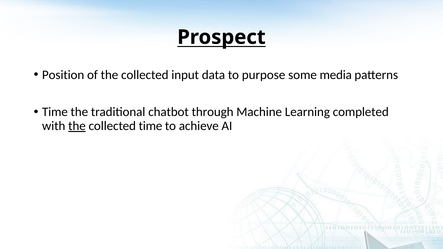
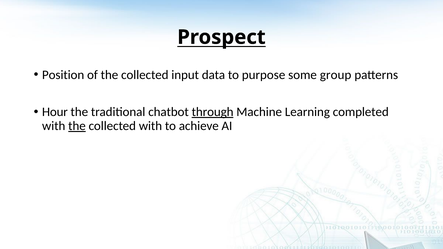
media: media -> group
Time at (55, 112): Time -> Hour
through underline: none -> present
collected time: time -> with
